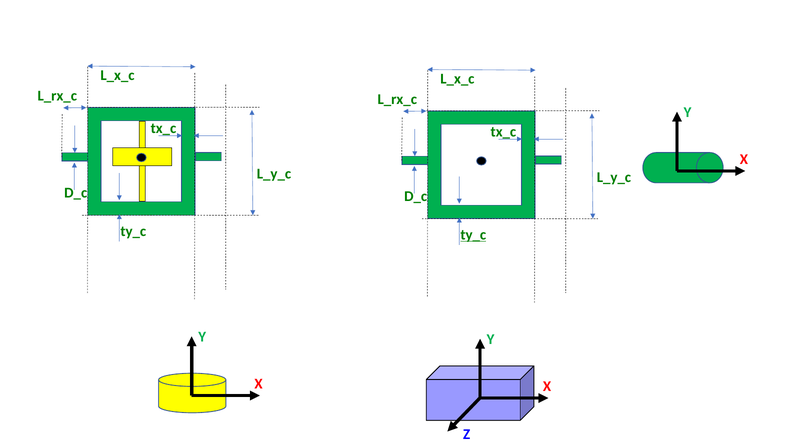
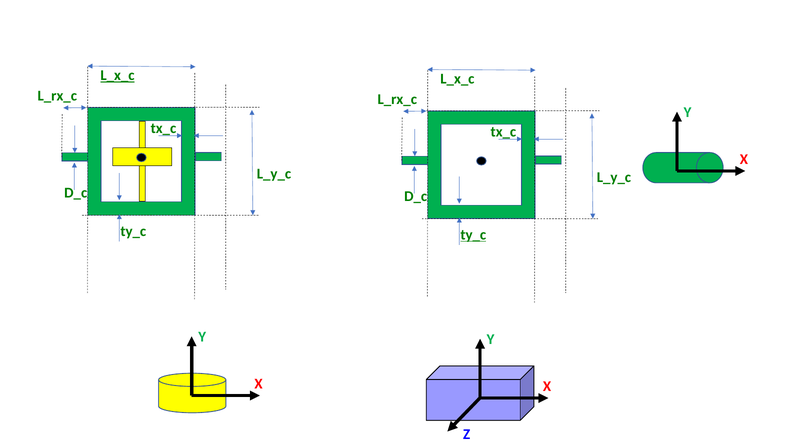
L_x_c at (117, 76) underline: none -> present
